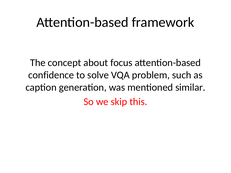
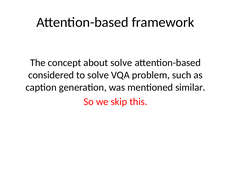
about focus: focus -> solve
confidence: confidence -> considered
